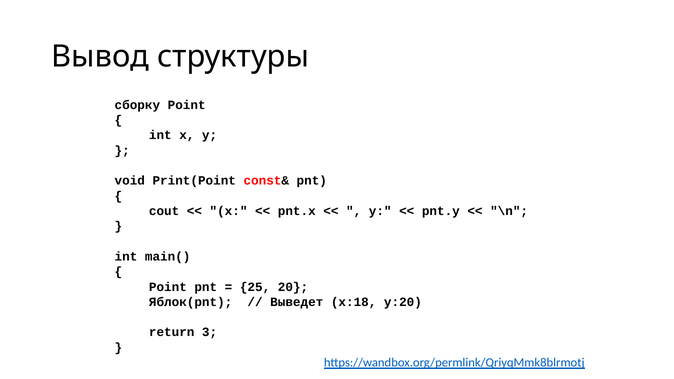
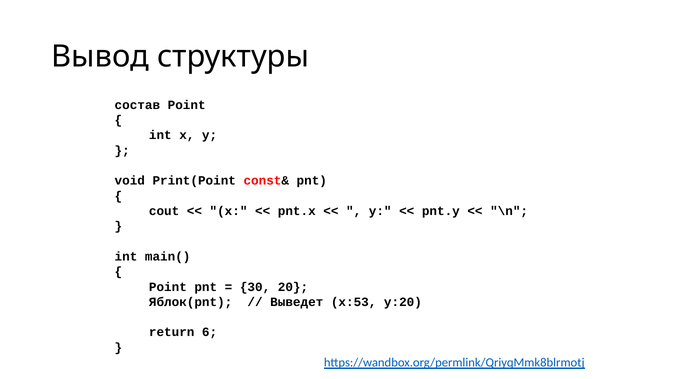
сборку: сборку -> состав
25: 25 -> 30
x:18: x:18 -> x:53
3: 3 -> 6
